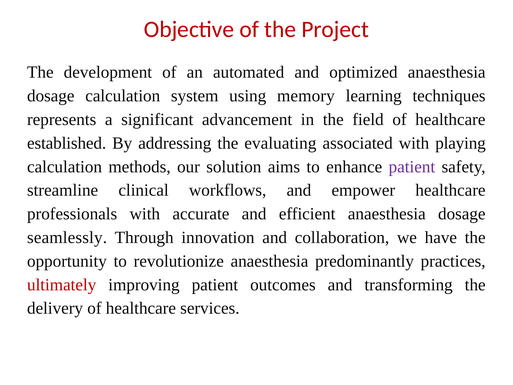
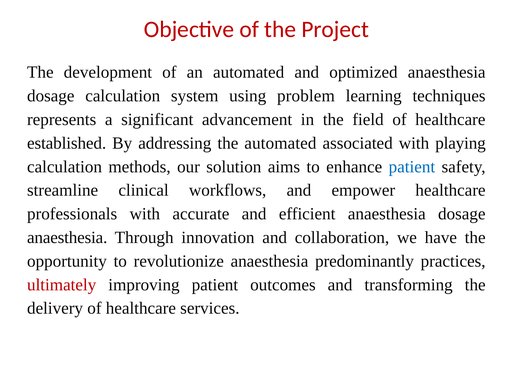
memory: memory -> problem
the evaluating: evaluating -> automated
patient at (412, 167) colour: purple -> blue
seamlessly at (67, 237): seamlessly -> anaesthesia
